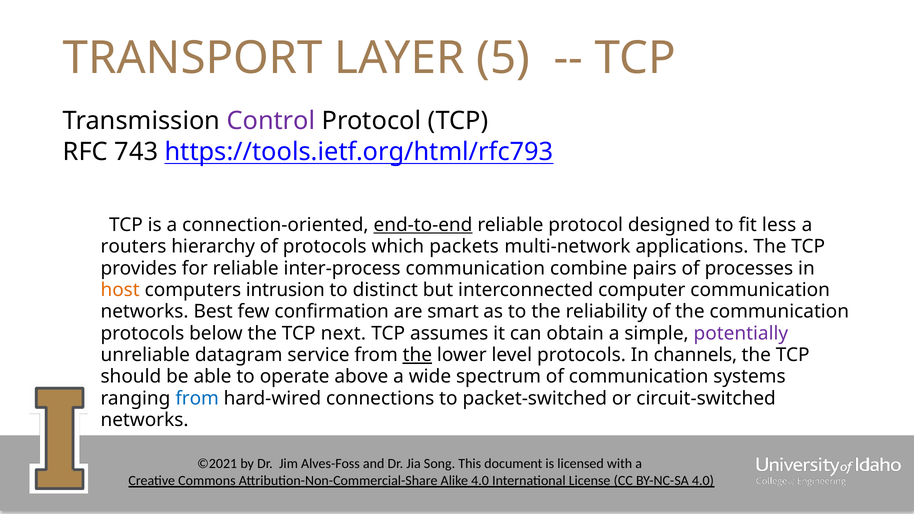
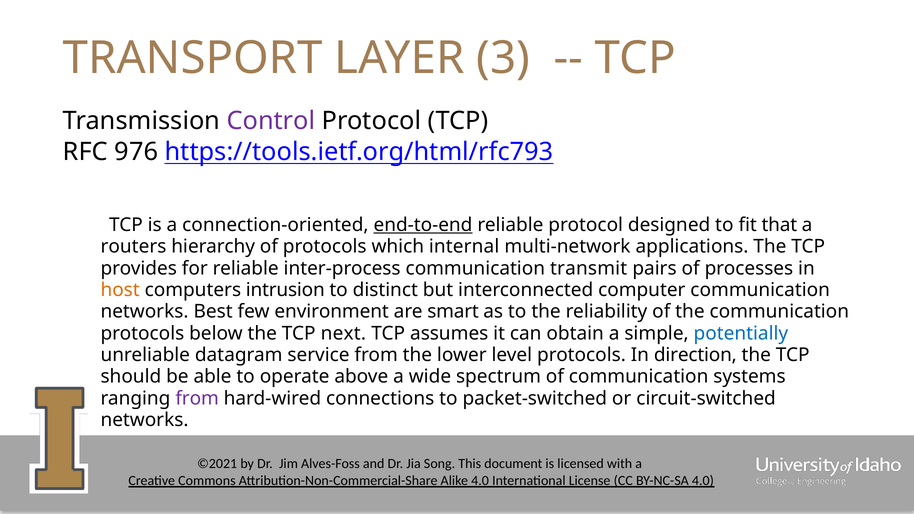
5: 5 -> 3
743: 743 -> 976
less: less -> that
packets: packets -> internal
combine: combine -> transmit
confirmation: confirmation -> environment
potentially colour: purple -> blue
the at (417, 355) underline: present -> none
channels: channels -> direction
from at (197, 399) colour: blue -> purple
